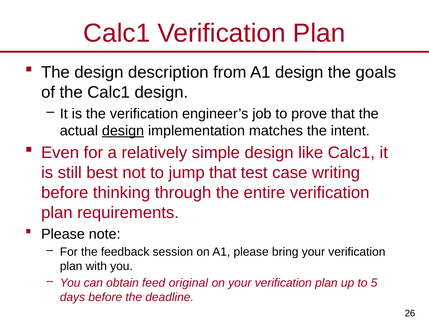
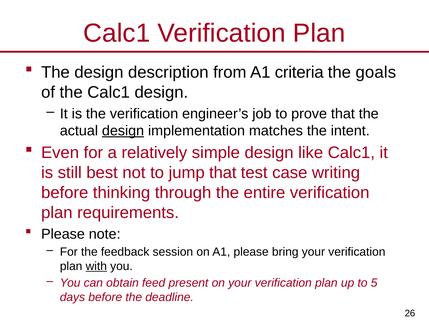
A1 design: design -> criteria
with underline: none -> present
original: original -> present
